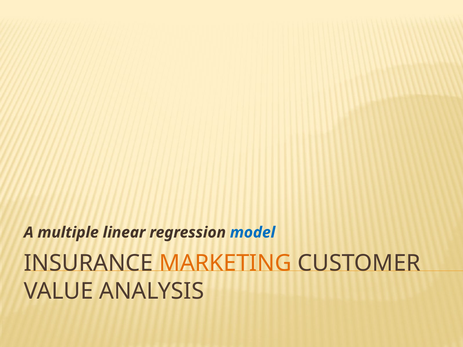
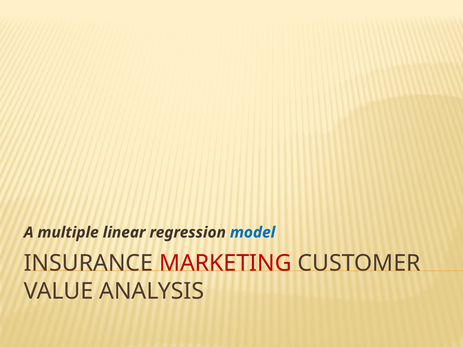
MARKETING colour: orange -> red
